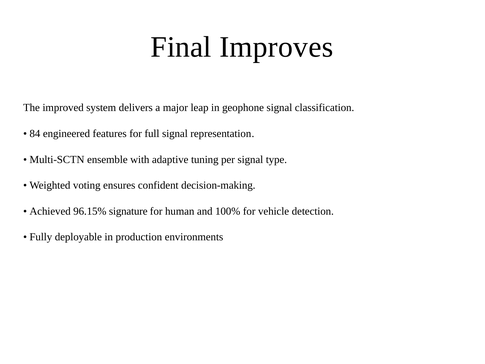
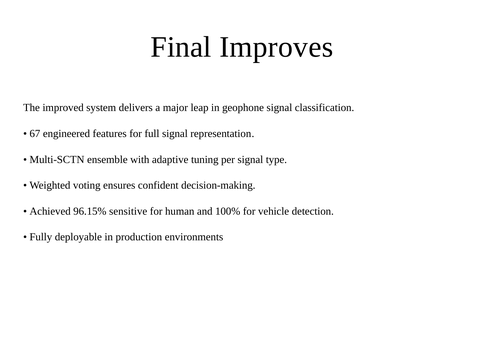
84: 84 -> 67
signature: signature -> sensitive
